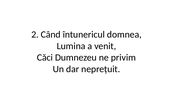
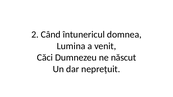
privim: privim -> născut
